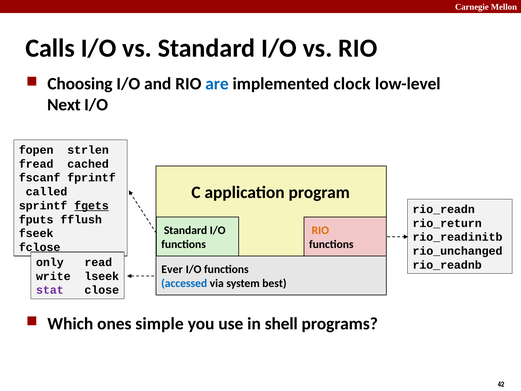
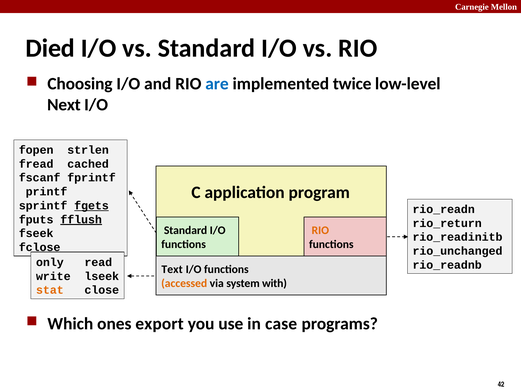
Calls: Calls -> Died
clock: clock -> twice
called: called -> printf
fflush underline: none -> present
Ever: Ever -> Text
accessed colour: blue -> orange
best: best -> with
stat colour: purple -> orange
simple: simple -> export
shell: shell -> case
